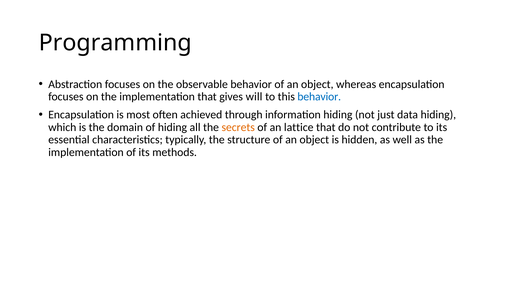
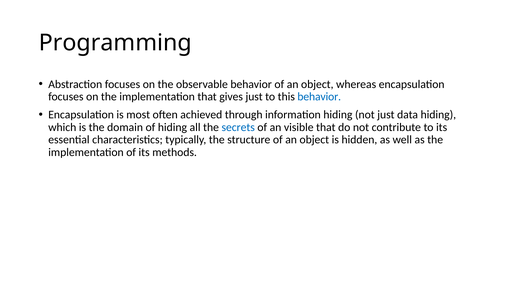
gives will: will -> just
secrets colour: orange -> blue
lattice: lattice -> visible
